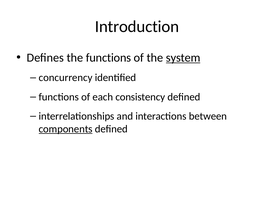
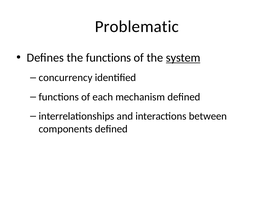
Introduction: Introduction -> Problematic
consistency: consistency -> mechanism
components underline: present -> none
